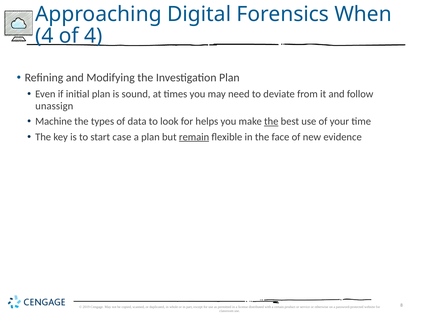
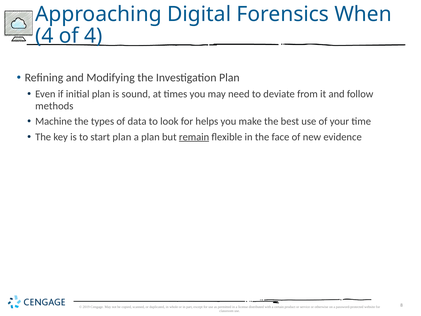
unassign: unassign -> methods
the at (271, 121) underline: present -> none
start case: case -> plan
